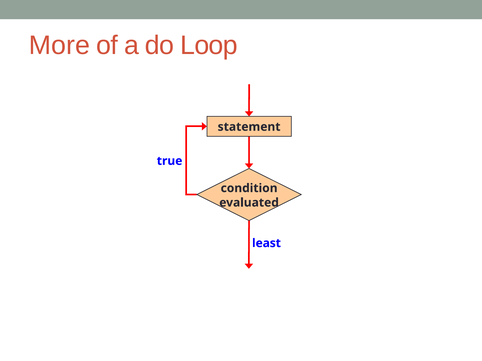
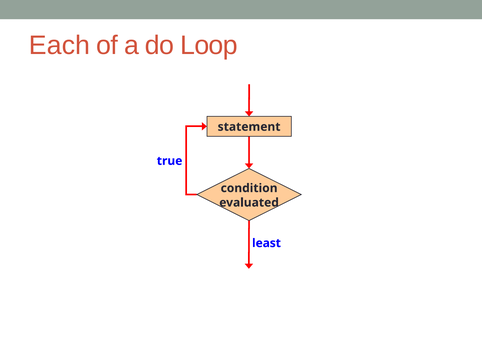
More: More -> Each
